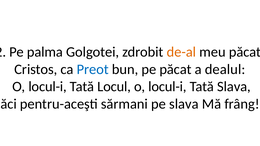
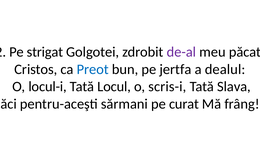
palma: palma -> strigat
de-al colour: orange -> purple
pe păcat: păcat -> jertfa
locul-i at (167, 87): locul-i -> scris-i
pe slava: slava -> curat
